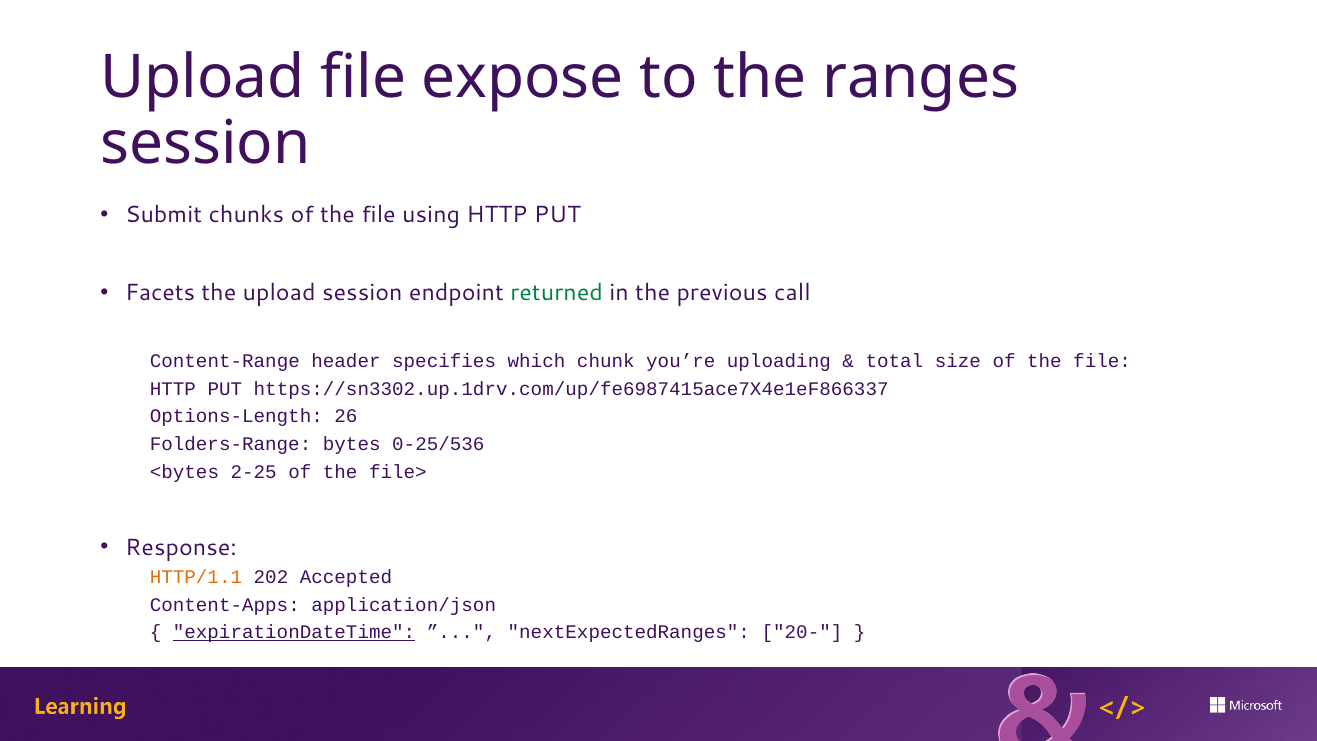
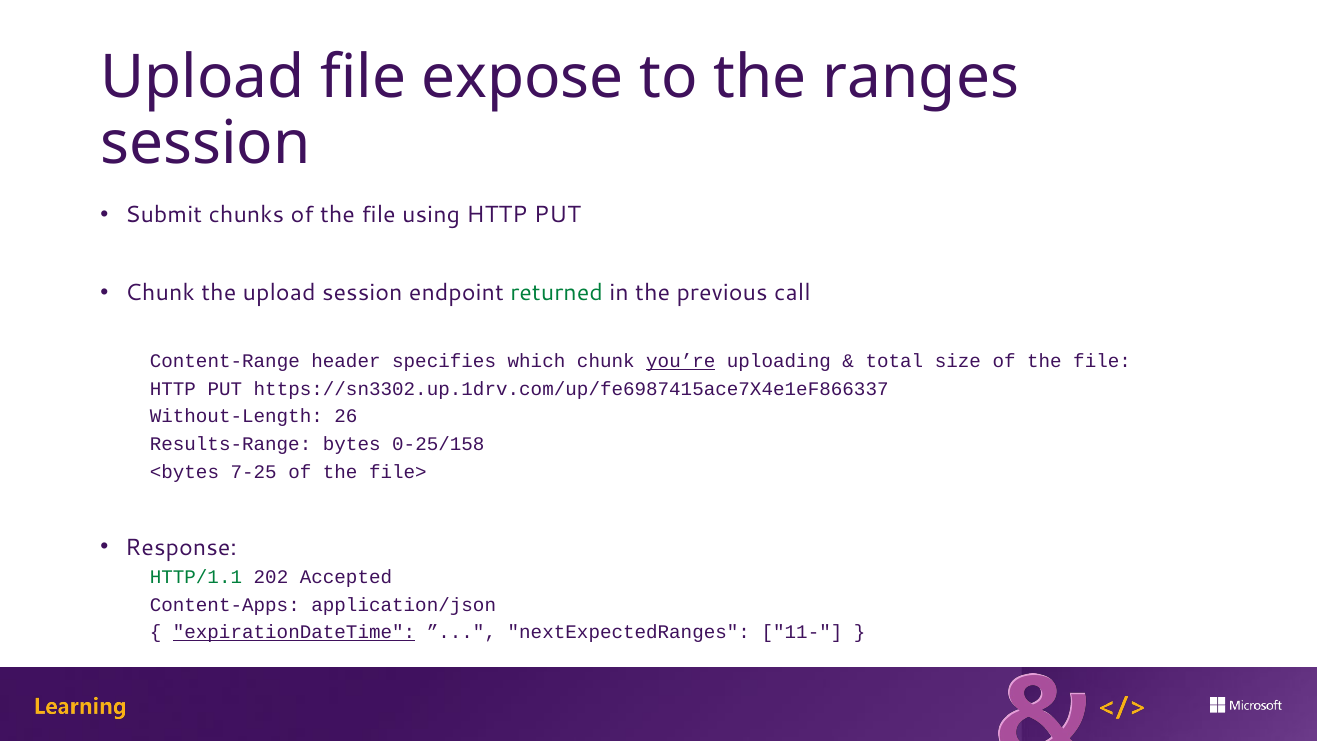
Facets at (160, 292): Facets -> Chunk
you’re underline: none -> present
Options-Length: Options-Length -> Without-Length
Folders-Range: Folders-Range -> Results-Range
0-25/536: 0-25/536 -> 0-25/158
2-25: 2-25 -> 7-25
HTTP/1.1 colour: orange -> green
20-: 20- -> 11-
